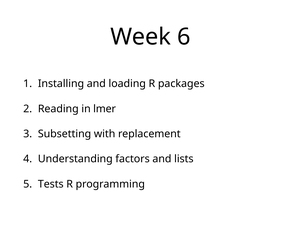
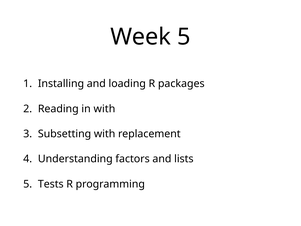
Week 6: 6 -> 5
in lmer: lmer -> with
